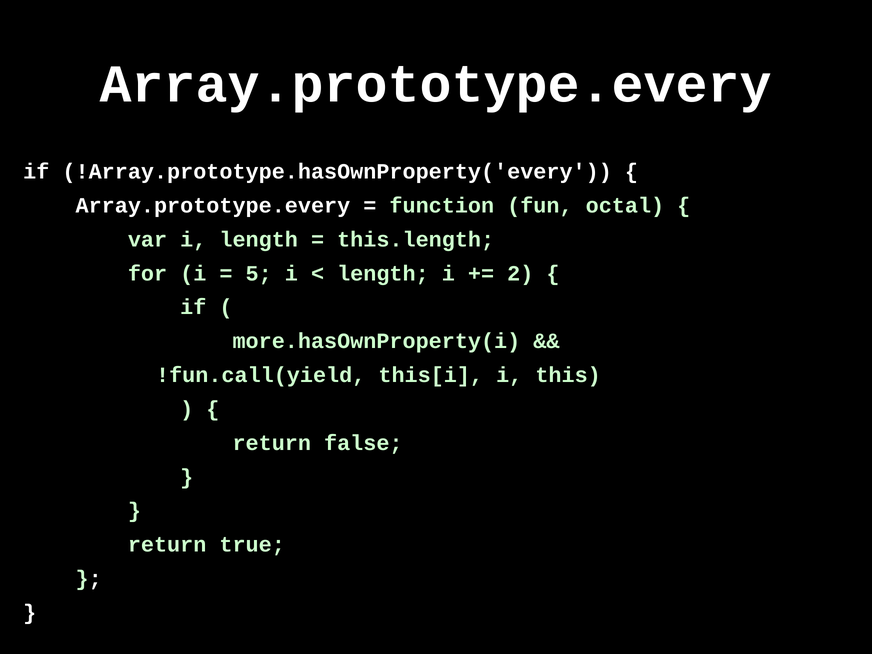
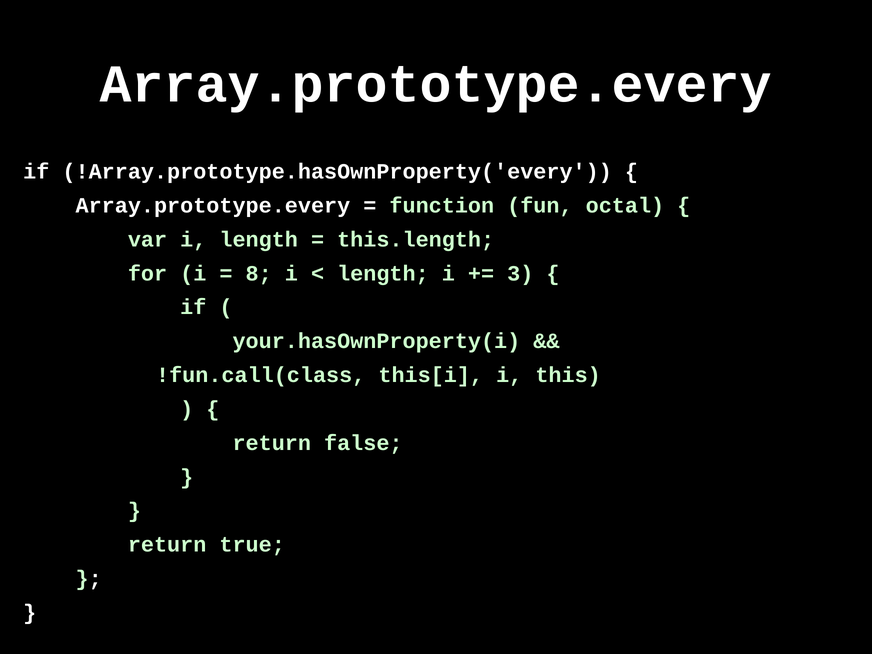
5: 5 -> 8
2: 2 -> 3
more.hasOwnProperty(i: more.hasOwnProperty(i -> your.hasOwnProperty(i
!fun.call(yield: !fun.call(yield -> !fun.call(class
